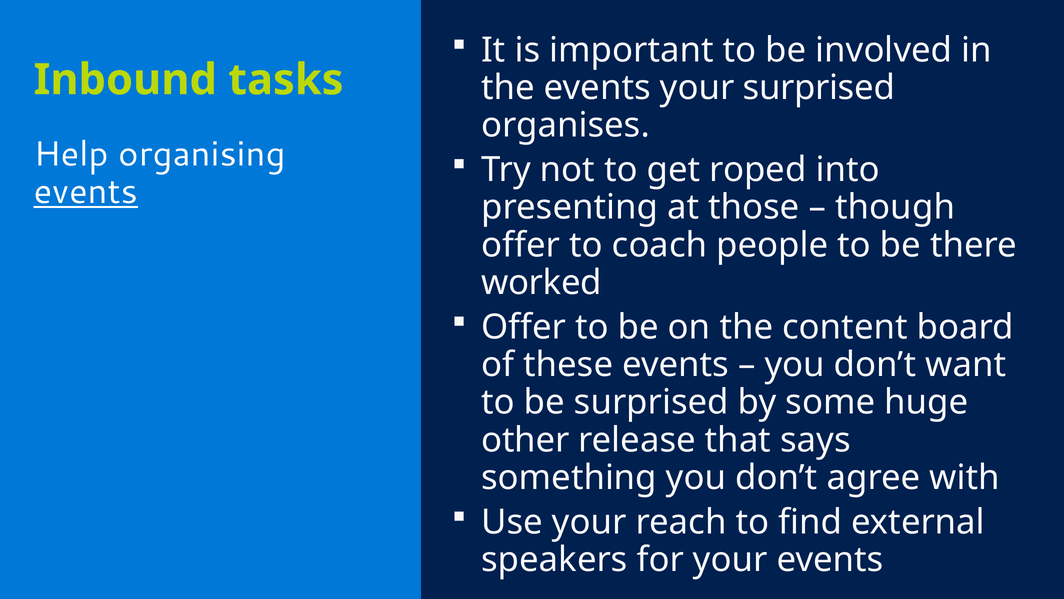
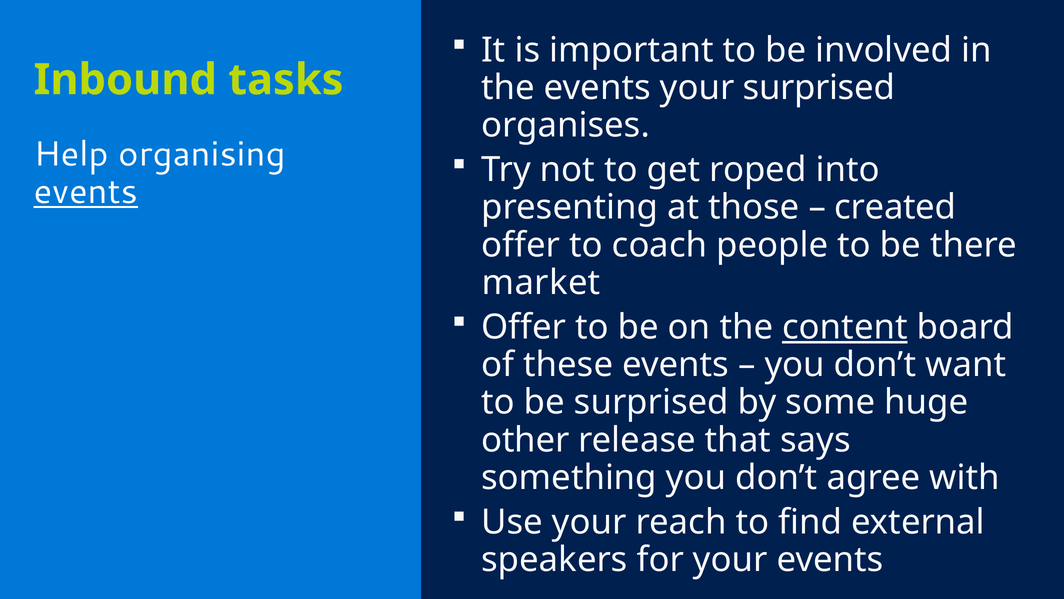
though: though -> created
worked: worked -> market
content underline: none -> present
